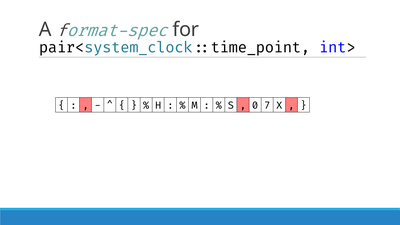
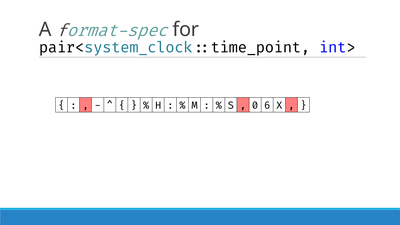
7: 7 -> 6
